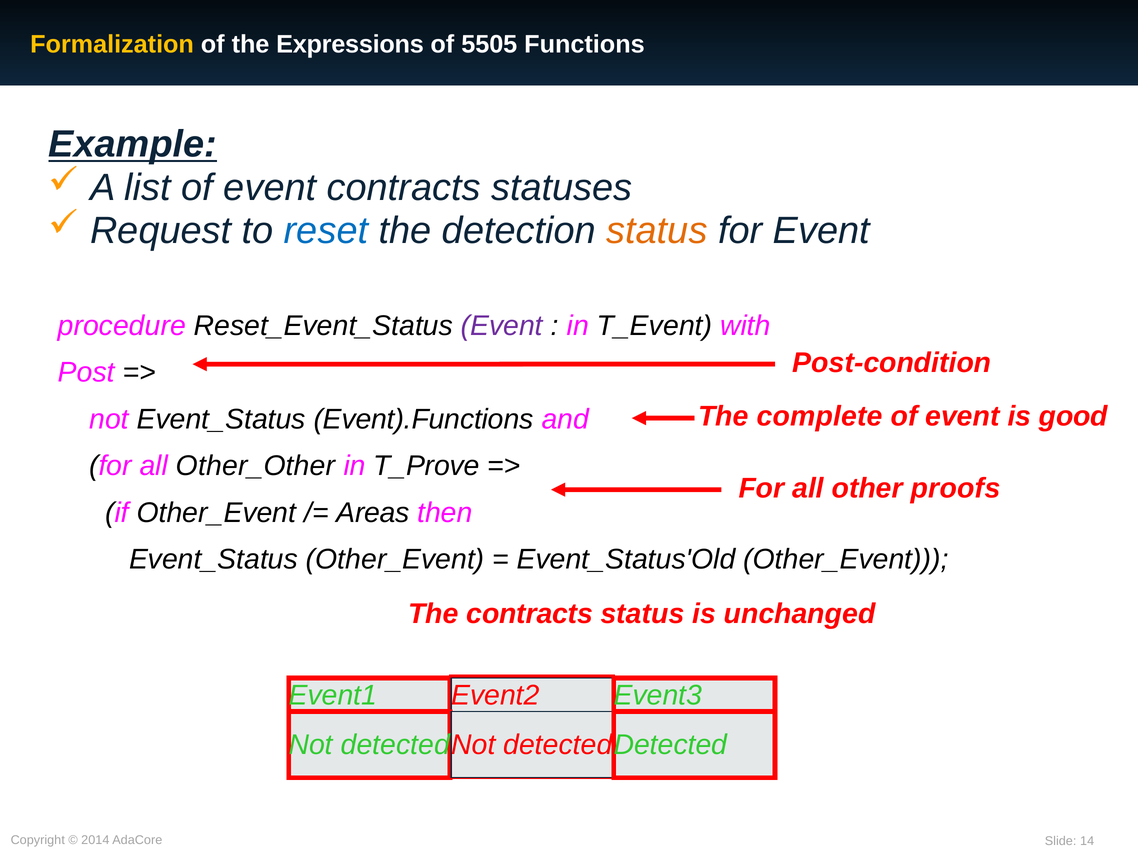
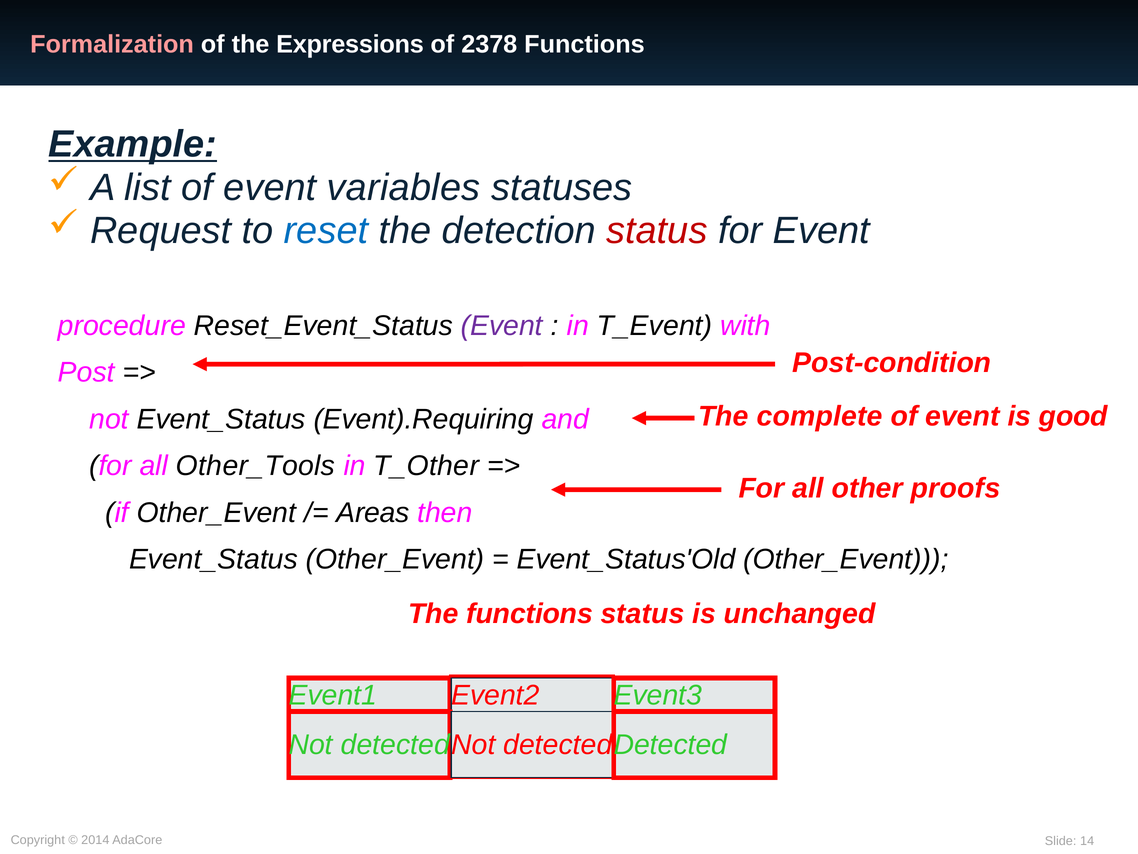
Formalization colour: yellow -> pink
5505: 5505 -> 2378
event contracts: contracts -> variables
status at (657, 231) colour: orange -> red
Event).Functions: Event).Functions -> Event).Requiring
Other_Other: Other_Other -> Other_Tools
T_Prove: T_Prove -> T_Other
The contracts: contracts -> functions
